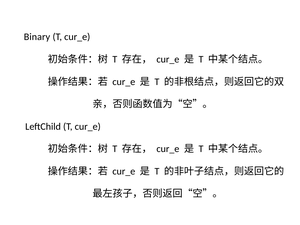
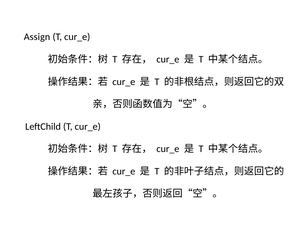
Binary: Binary -> Assign
